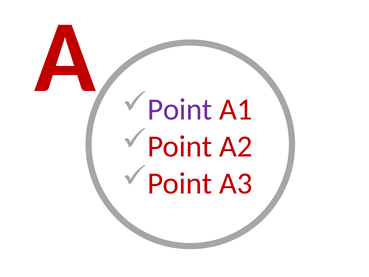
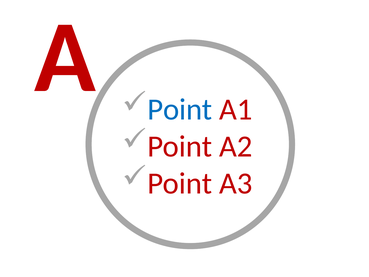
Point at (180, 109) colour: purple -> blue
